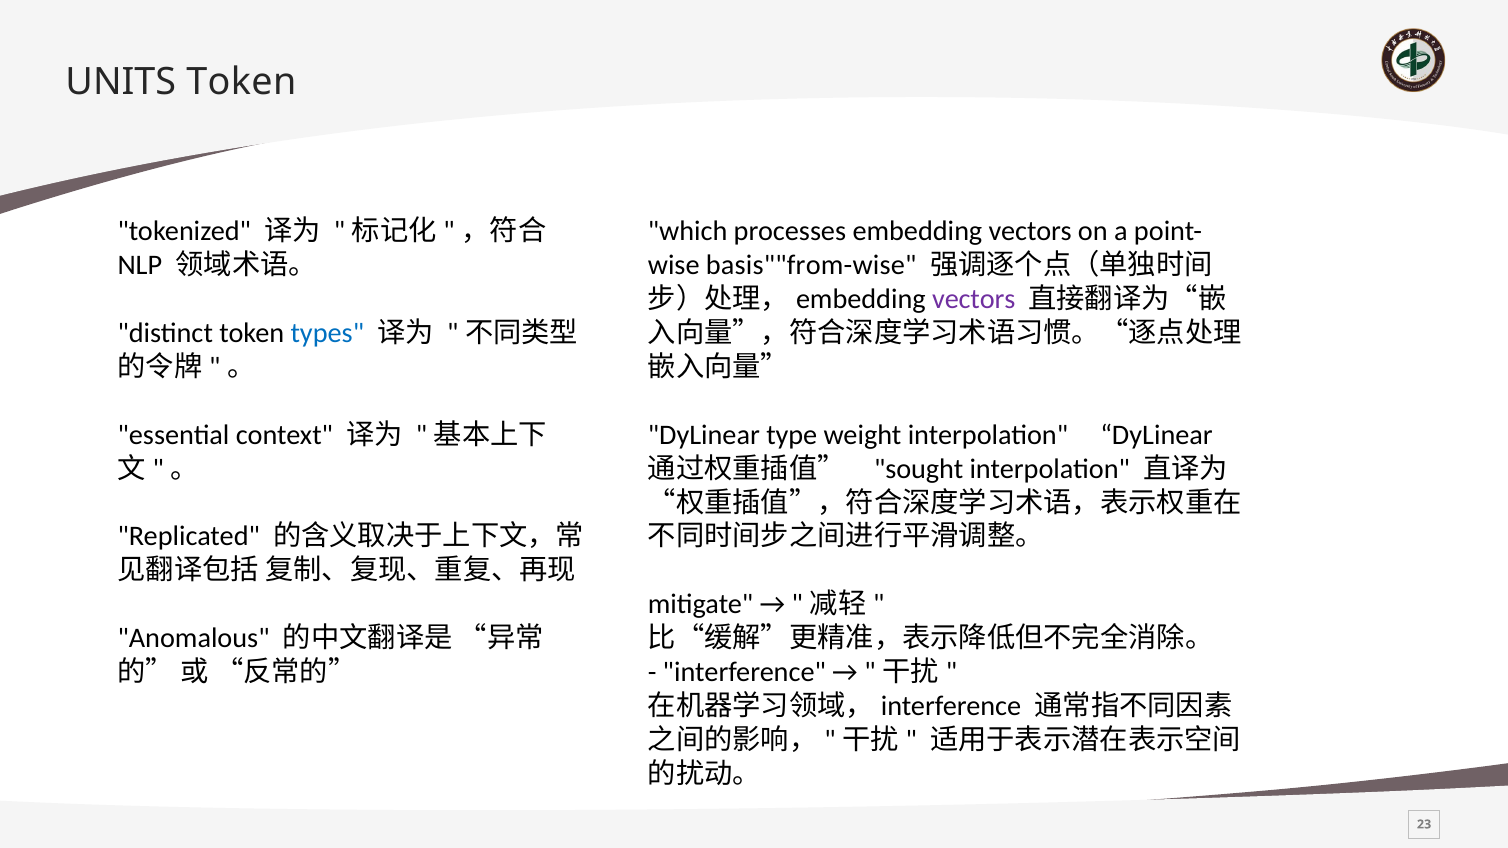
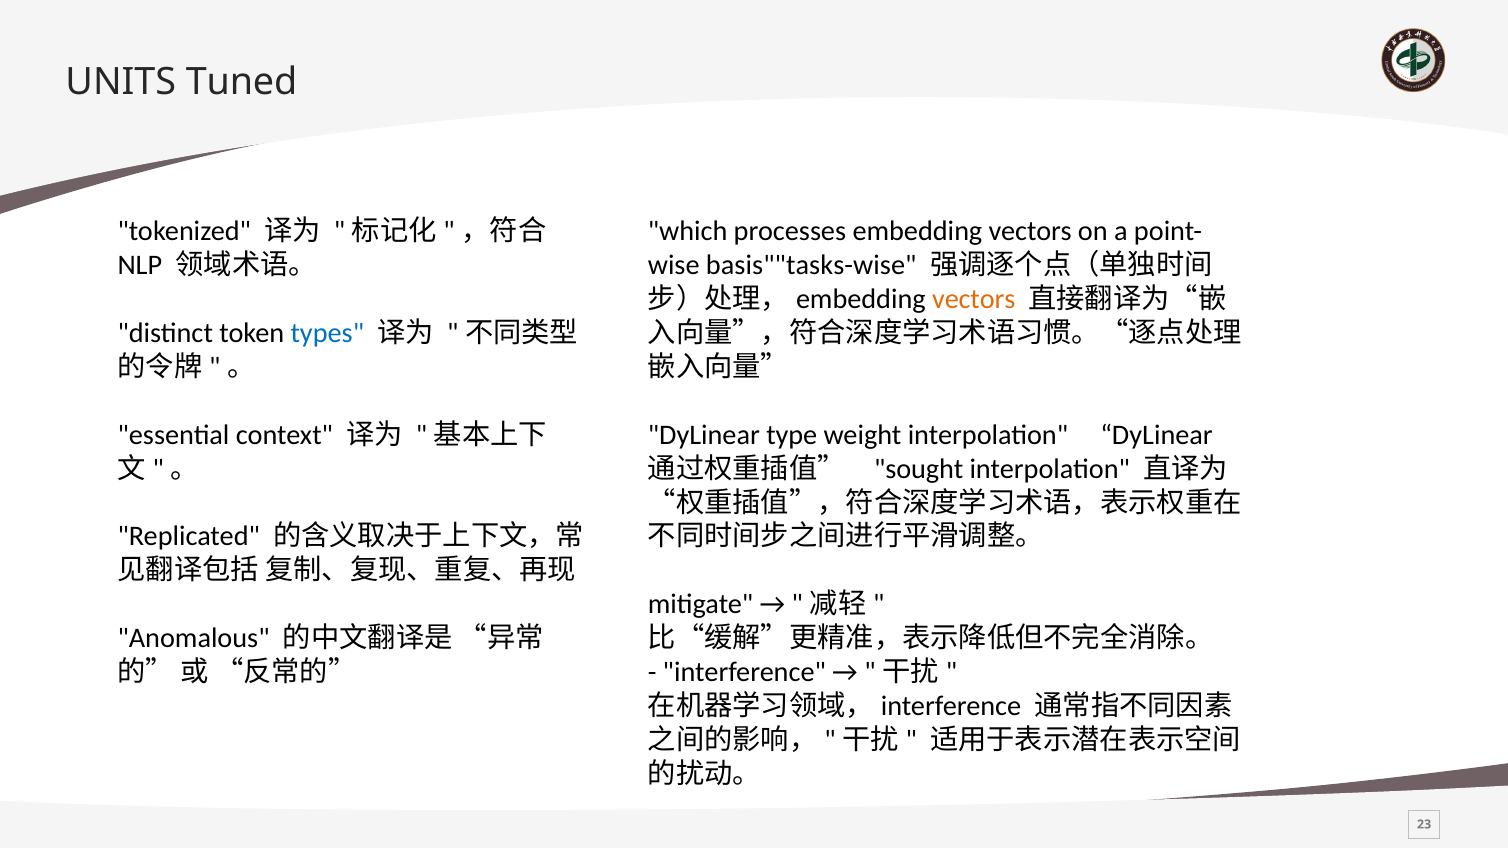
UNITS Token: Token -> Tuned
basis""from-wise: basis""from-wise -> basis""tasks-wise
vectors at (974, 299) colour: purple -> orange
